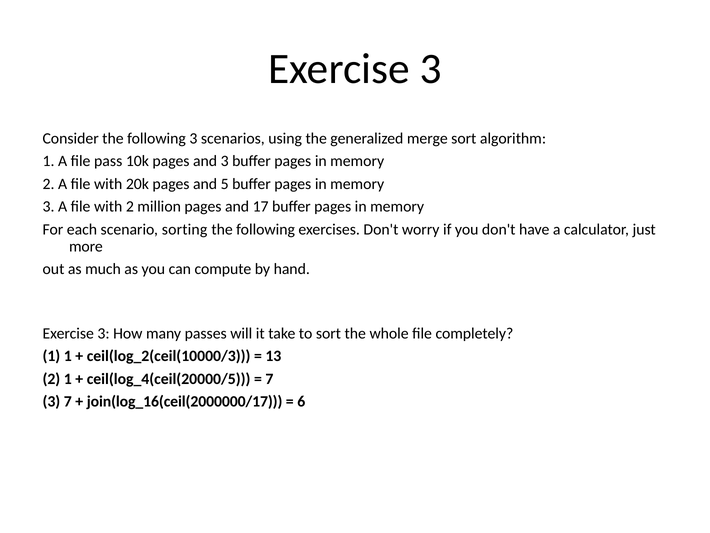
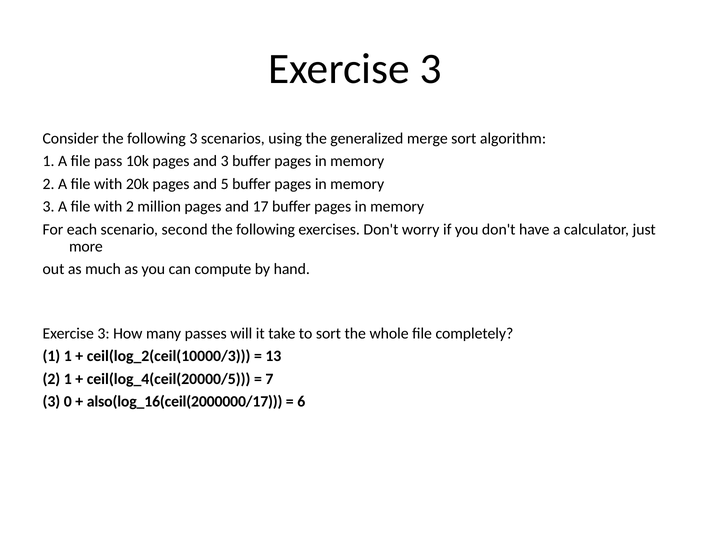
sorting: sorting -> second
3 7: 7 -> 0
join(log_16(ceil(2000000/17: join(log_16(ceil(2000000/17 -> also(log_16(ceil(2000000/17
